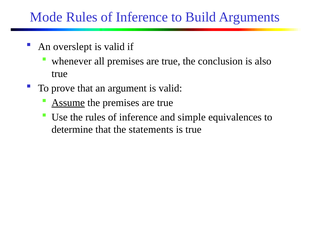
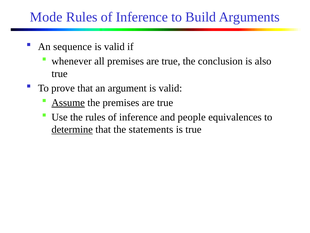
overslept: overslept -> sequence
simple: simple -> people
determine underline: none -> present
